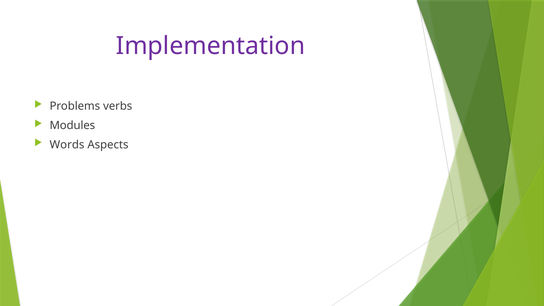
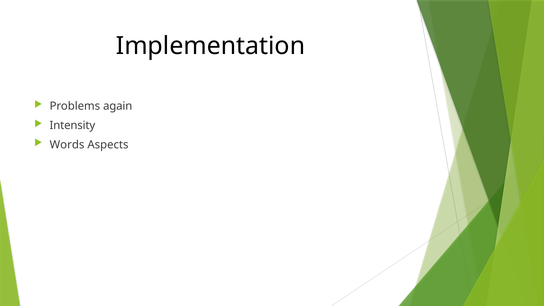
Implementation colour: purple -> black
verbs: verbs -> again
Modules: Modules -> Intensity
